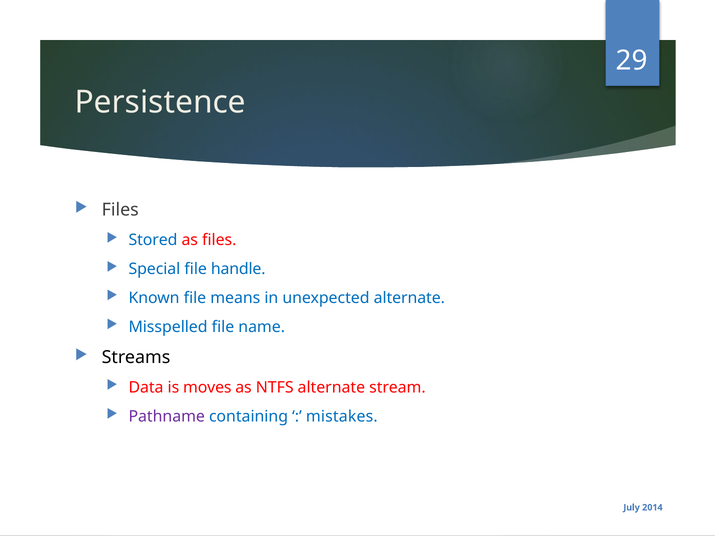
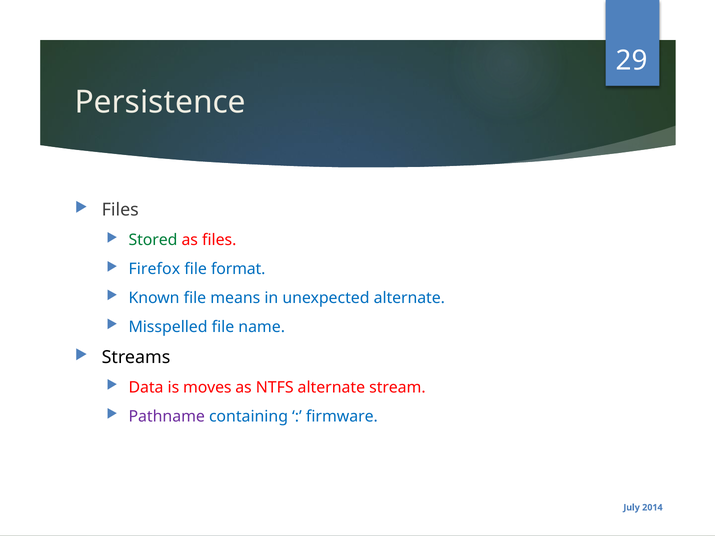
Stored colour: blue -> green
Special: Special -> Firefox
handle: handle -> format
mistakes: mistakes -> firmware
